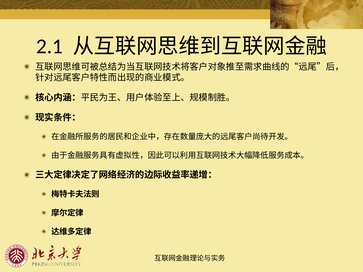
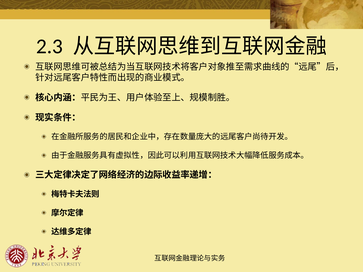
2.1: 2.1 -> 2.3
